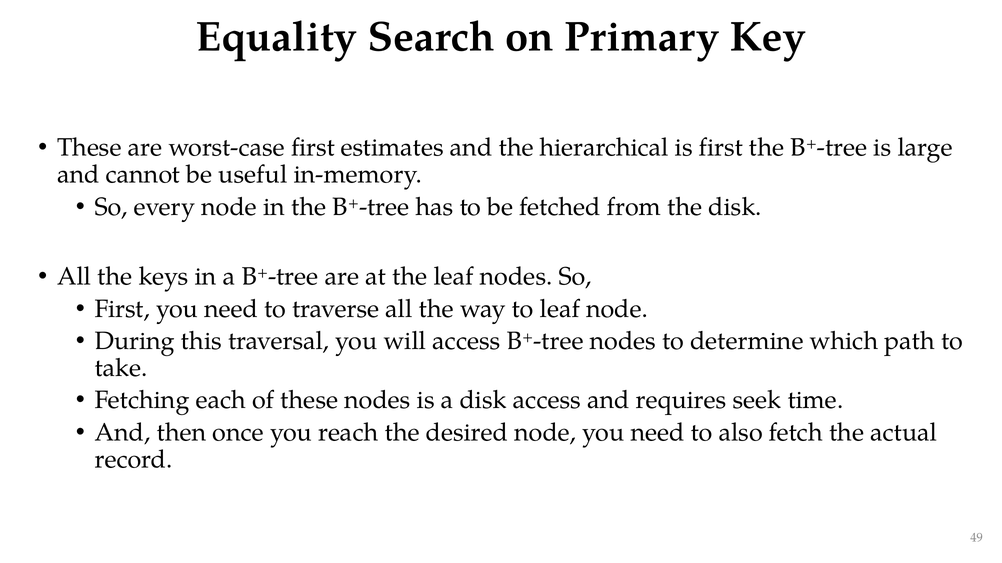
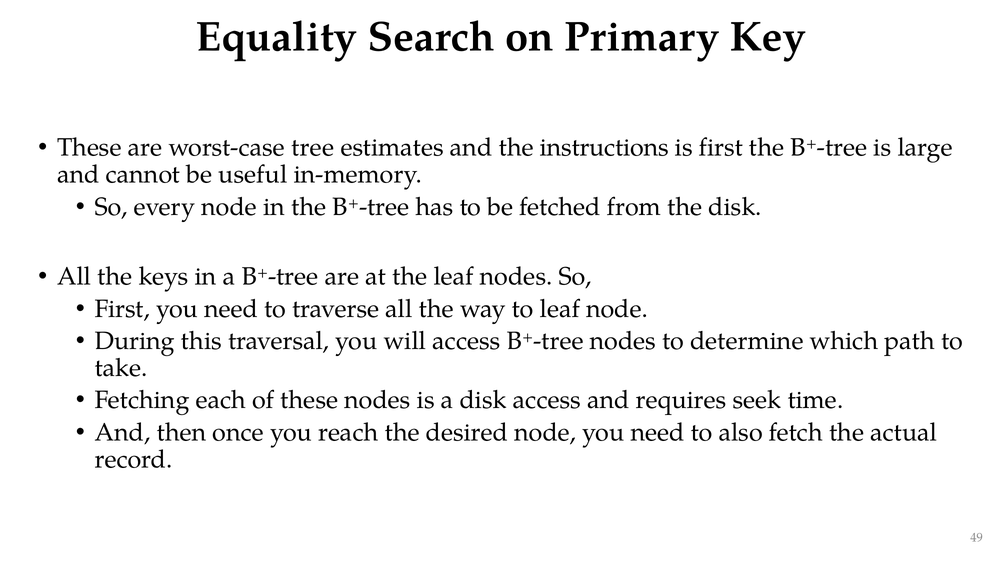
worst-case first: first -> tree
hierarchical: hierarchical -> instructions
